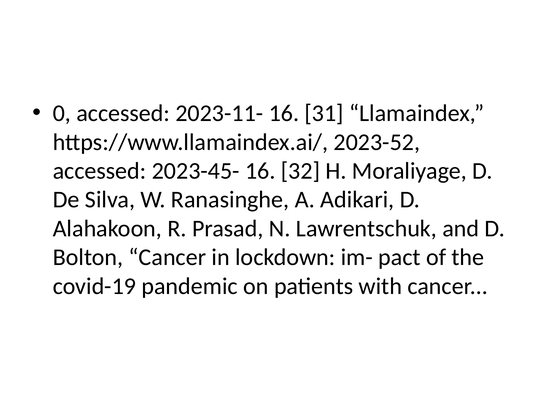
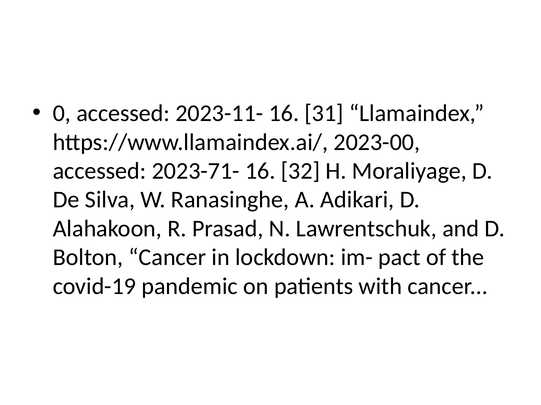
2023-52: 2023-52 -> 2023-00
2023-45-: 2023-45- -> 2023-71-
